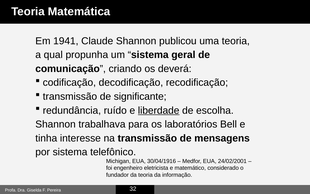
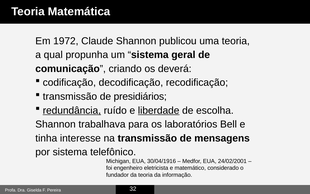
1941: 1941 -> 1972
significante: significante -> presidiários
redundância underline: none -> present
